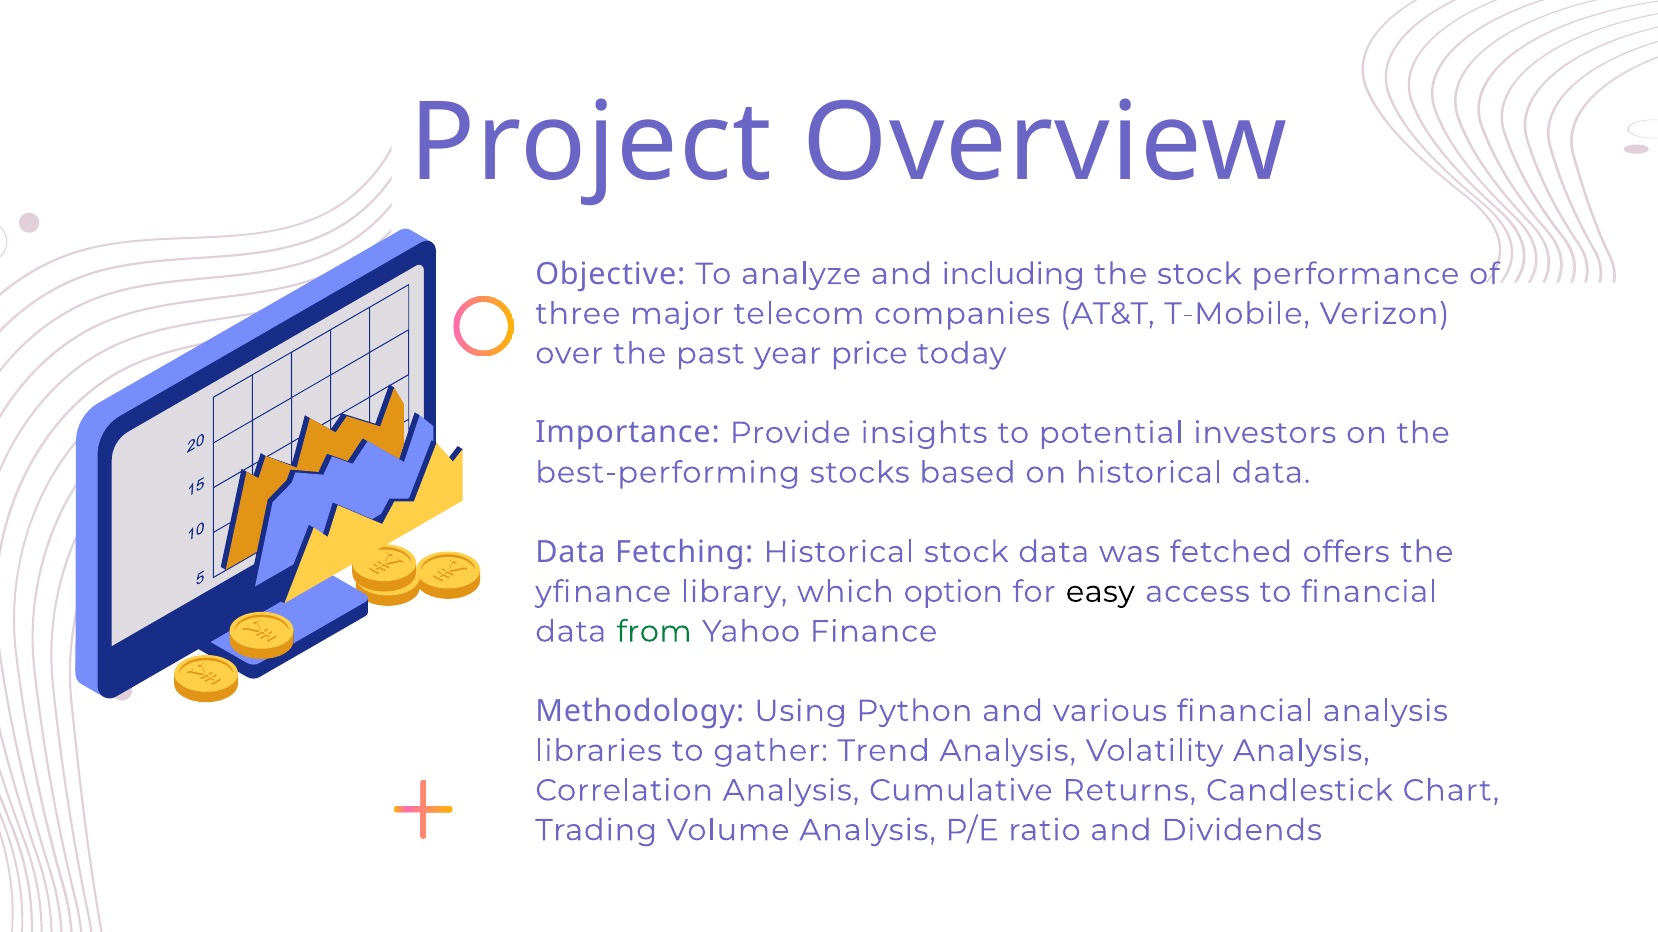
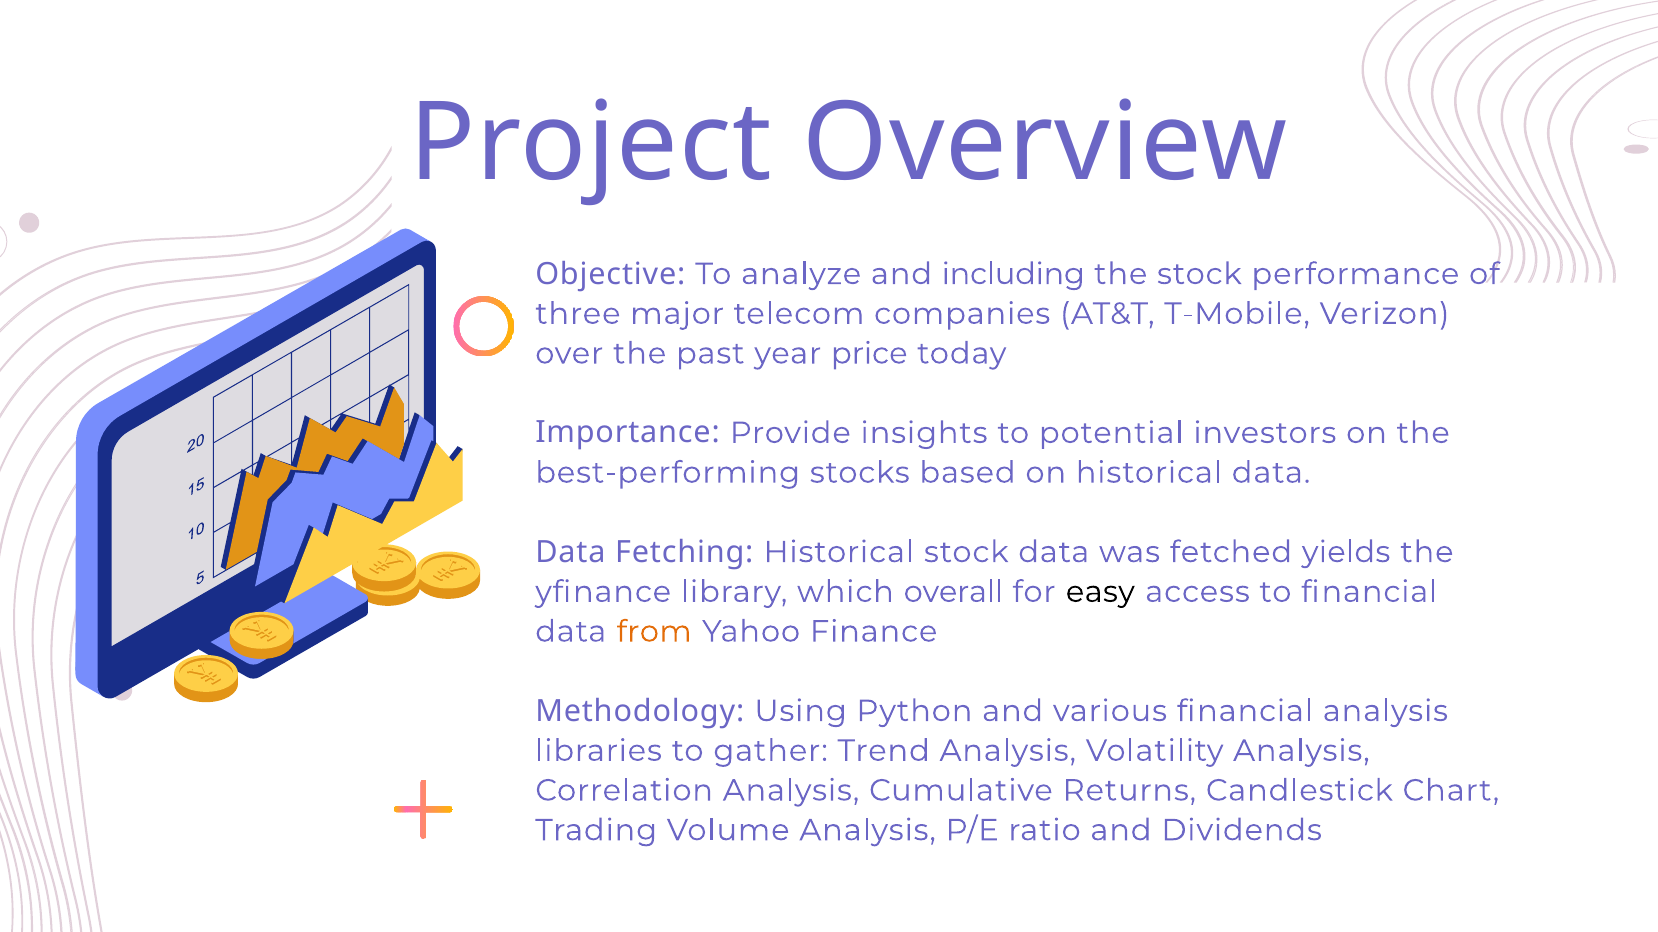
offers: offers -> yields
option: option -> overall
from colour: green -> orange
